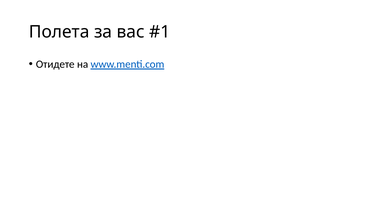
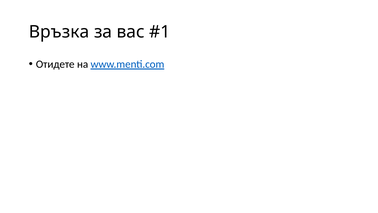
Полета: Полета -> Връзка
